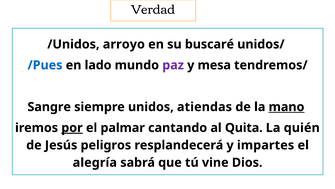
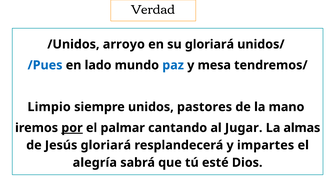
su buscaré: buscaré -> gloriará
paz colour: purple -> blue
Sangre: Sangre -> Limpio
atiendas: atiendas -> pastores
mano underline: present -> none
Quita: Quita -> Jugar
quién: quién -> almas
Jesús peligros: peligros -> gloriará
vine: vine -> esté
